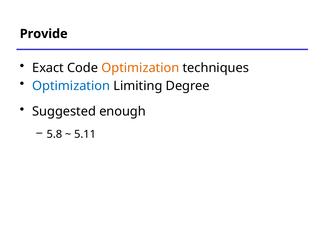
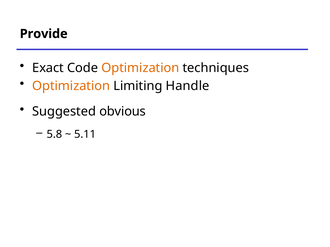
Optimization at (71, 86) colour: blue -> orange
Degree: Degree -> Handle
enough: enough -> obvious
